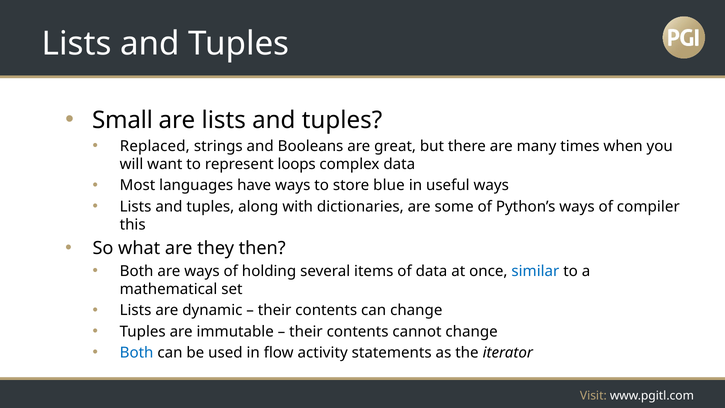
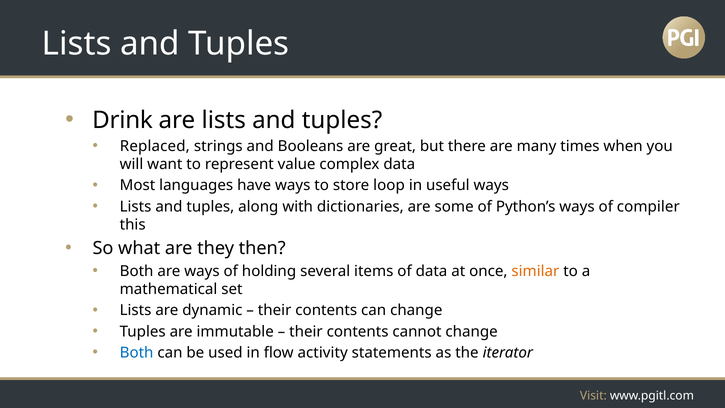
Small: Small -> Drink
loops: loops -> value
blue: blue -> loop
similar colour: blue -> orange
